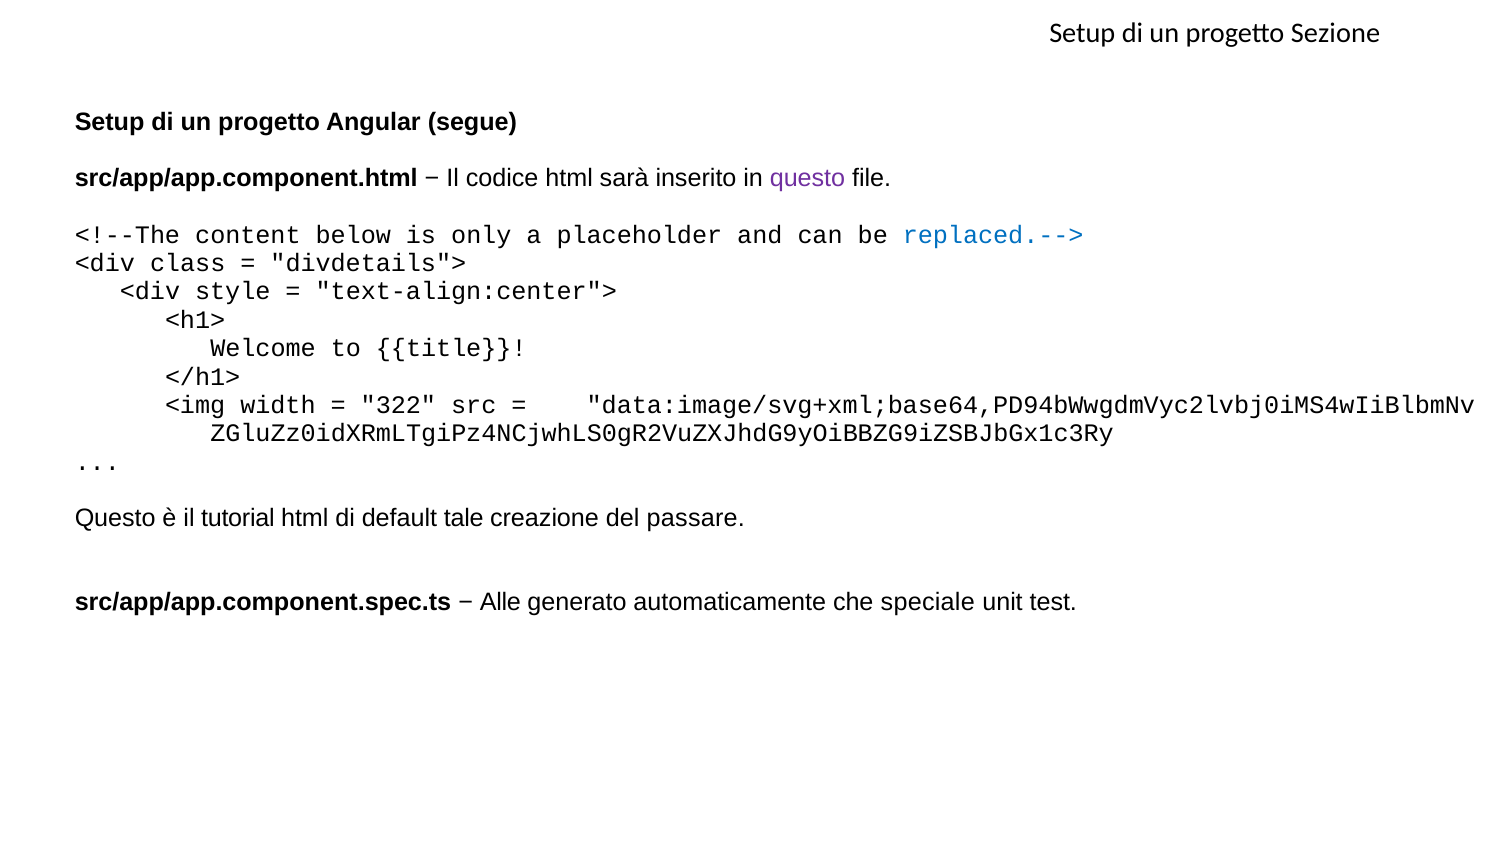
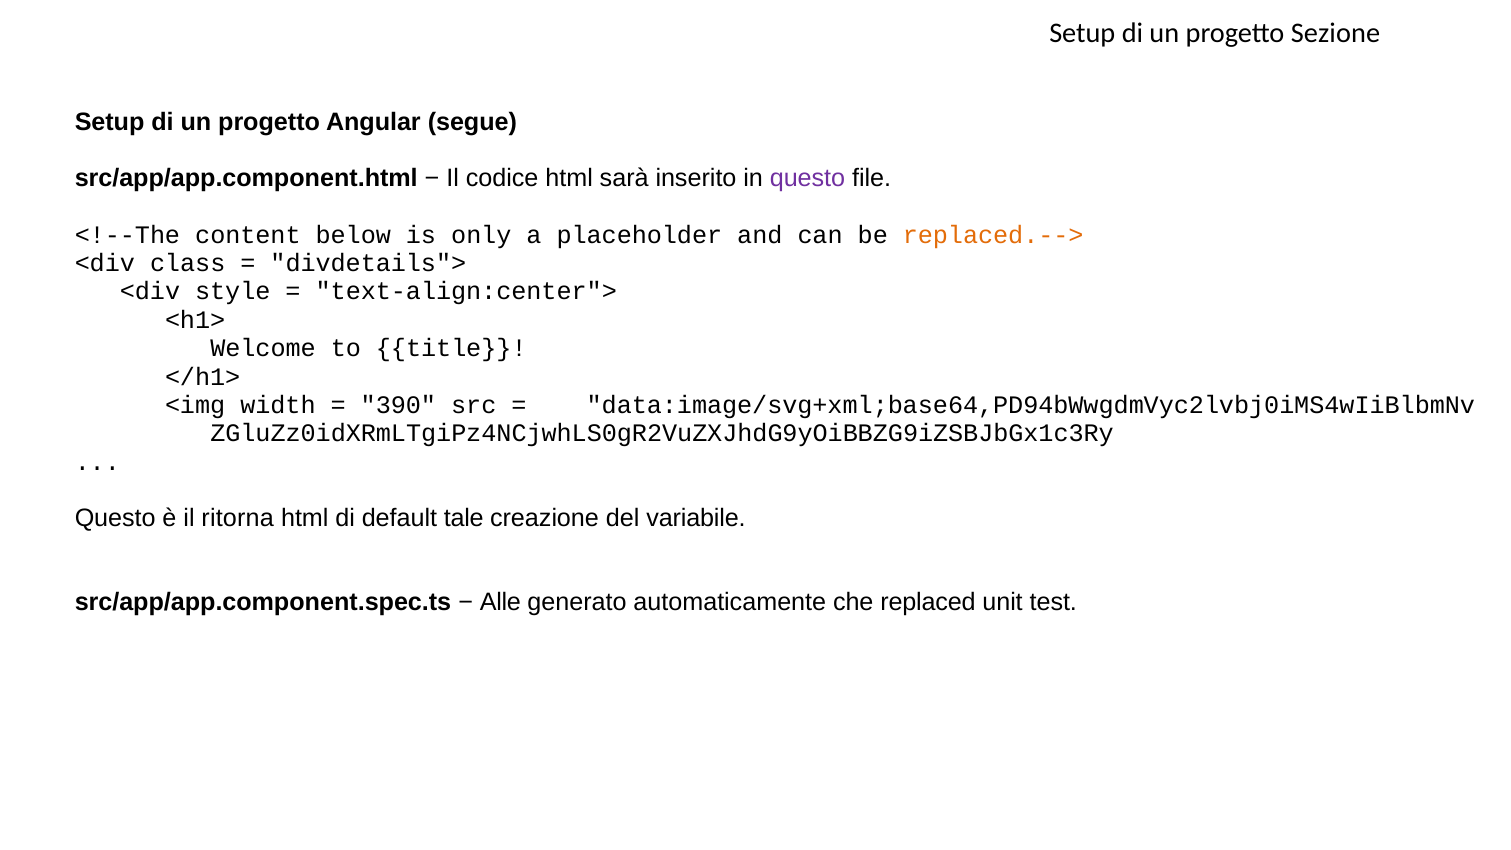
replaced.--> colour: blue -> orange
322: 322 -> 390
tutorial: tutorial -> ritorna
passare: passare -> variabile
speciale: speciale -> replaced
